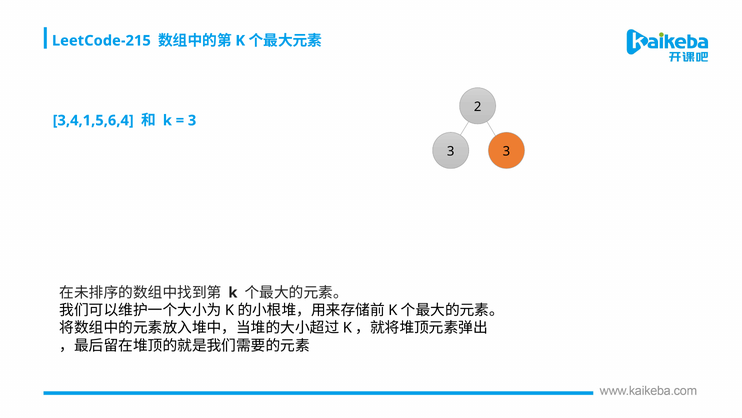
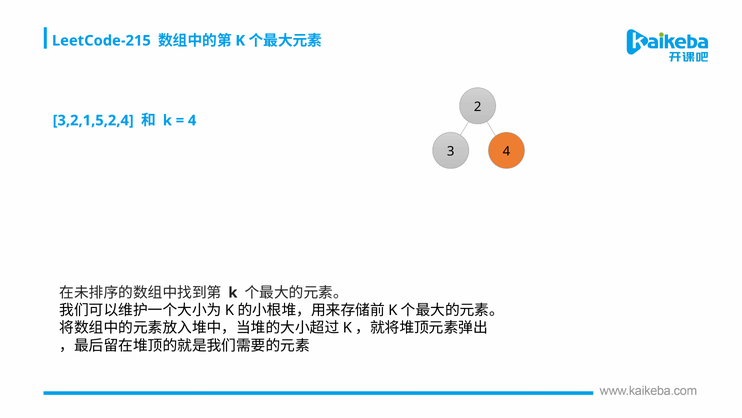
3,4,1,5,6,4: 3,4,1,5,6,4 -> 3,2,1,5,2,4
3 at (192, 120): 3 -> 4
3 3: 3 -> 4
